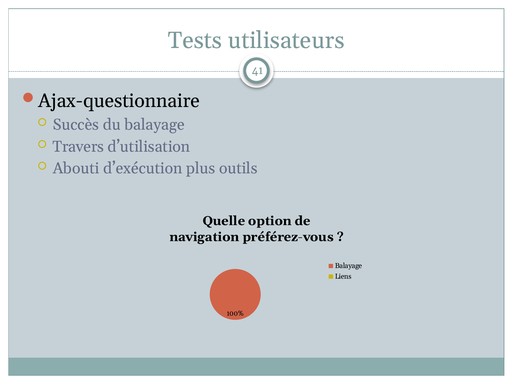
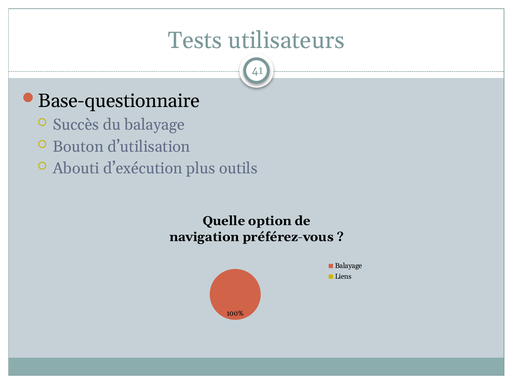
Ajax-questionnaire: Ajax-questionnaire -> Base-questionnaire
Travers: Travers -> Bouton
